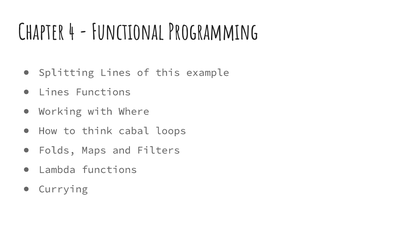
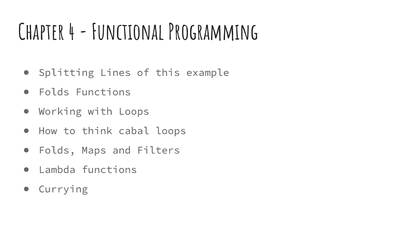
Lines at (54, 92): Lines -> Folds
with Where: Where -> Loops
